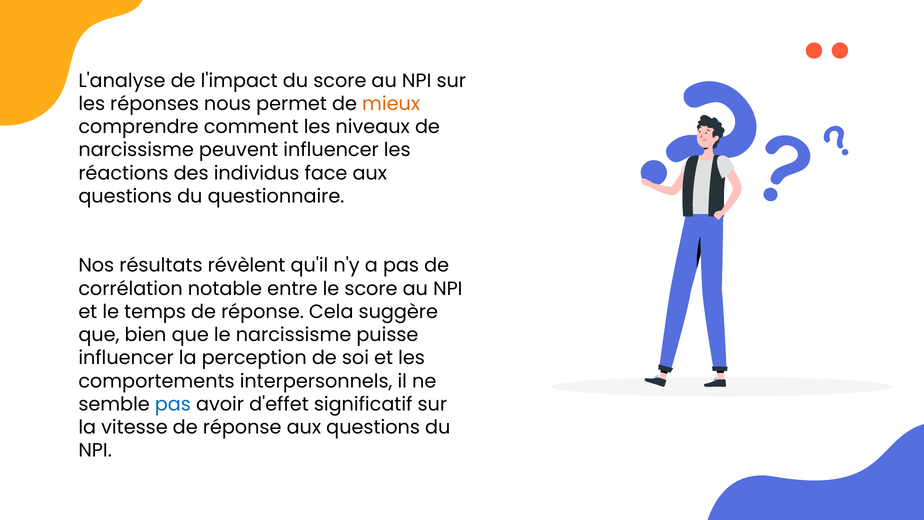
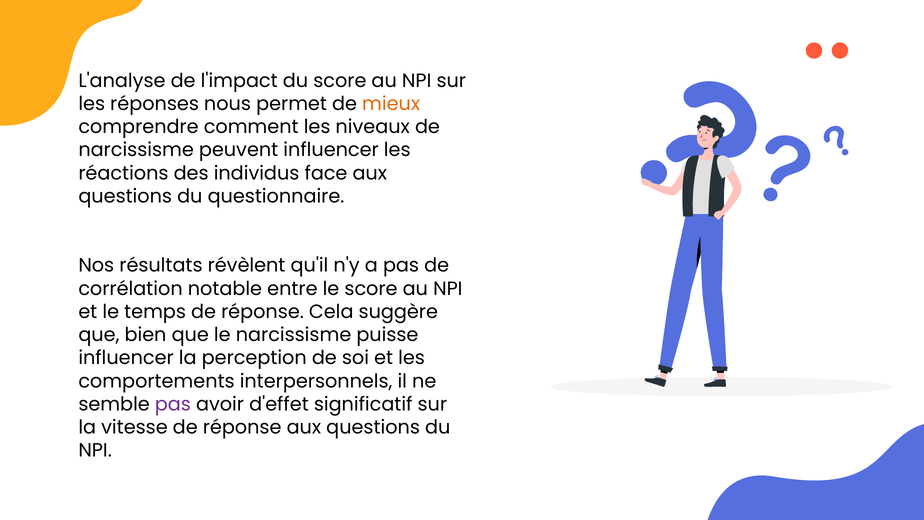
pas at (173, 404) colour: blue -> purple
